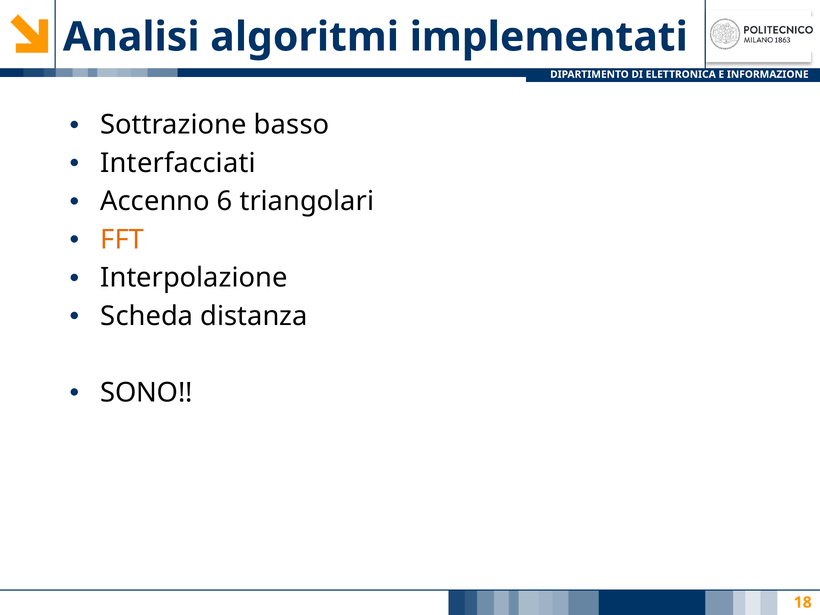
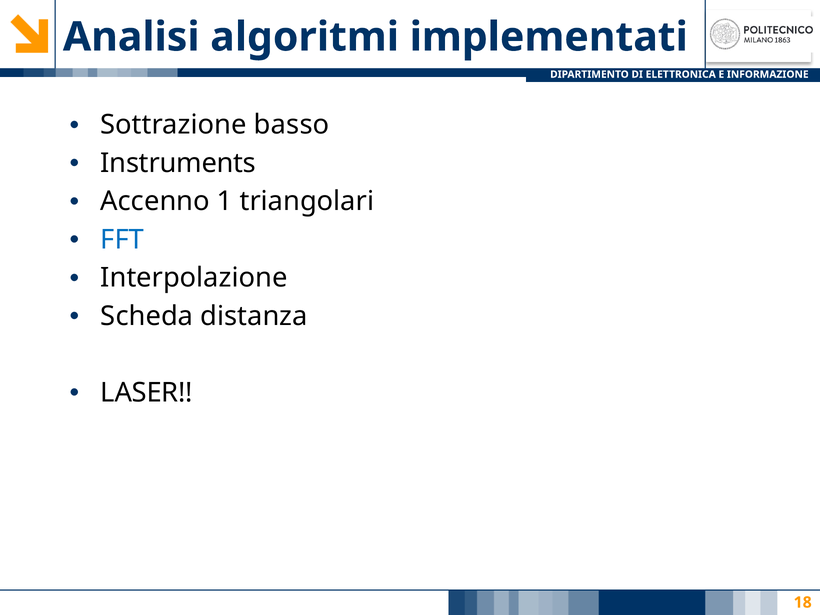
Interfacciati: Interfacciati -> Instruments
6: 6 -> 1
FFT colour: orange -> blue
SONO: SONO -> LASER
